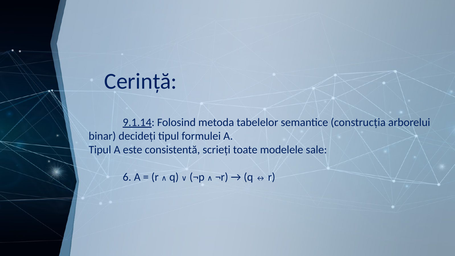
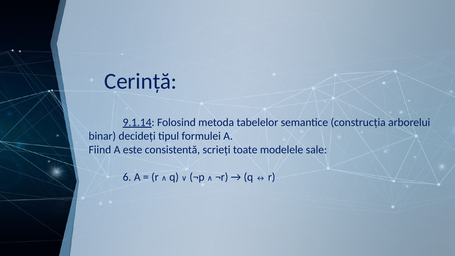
Tipul at (100, 150): Tipul -> Fiind
